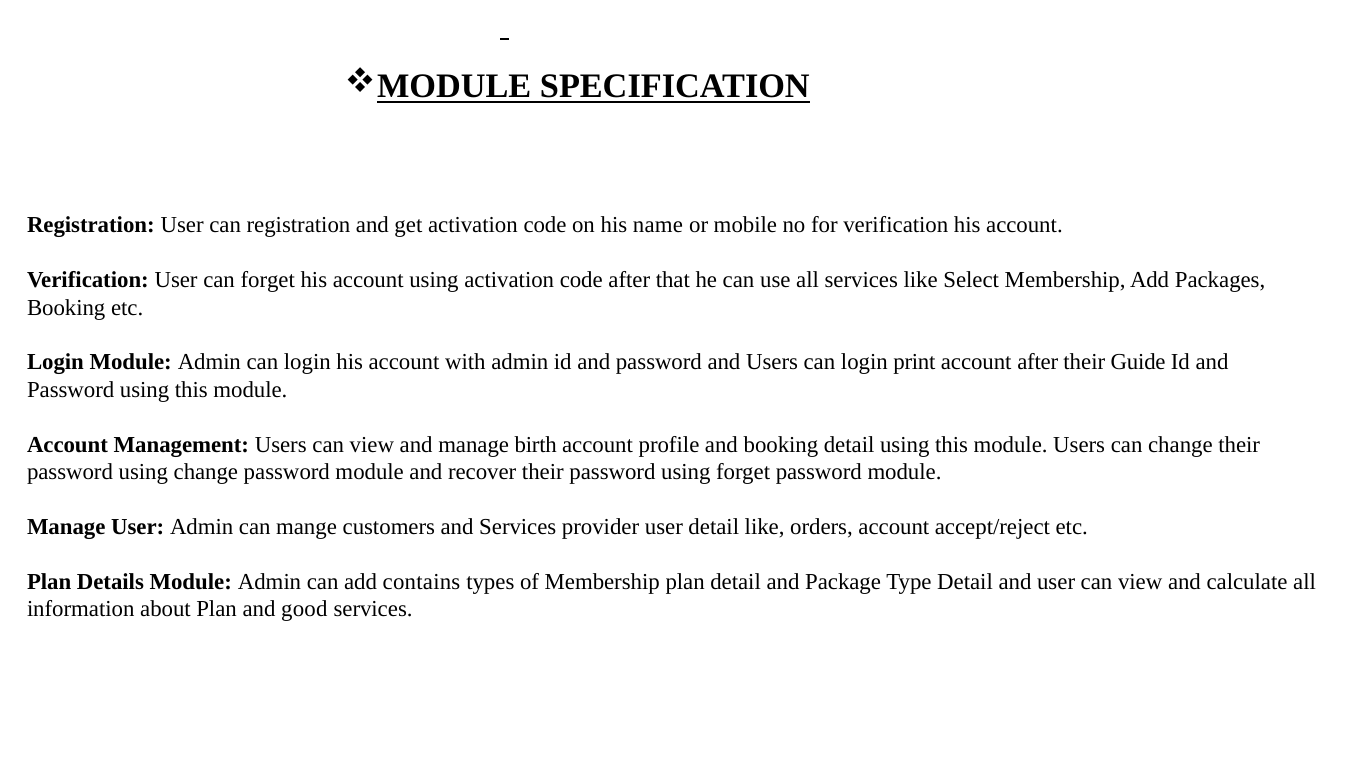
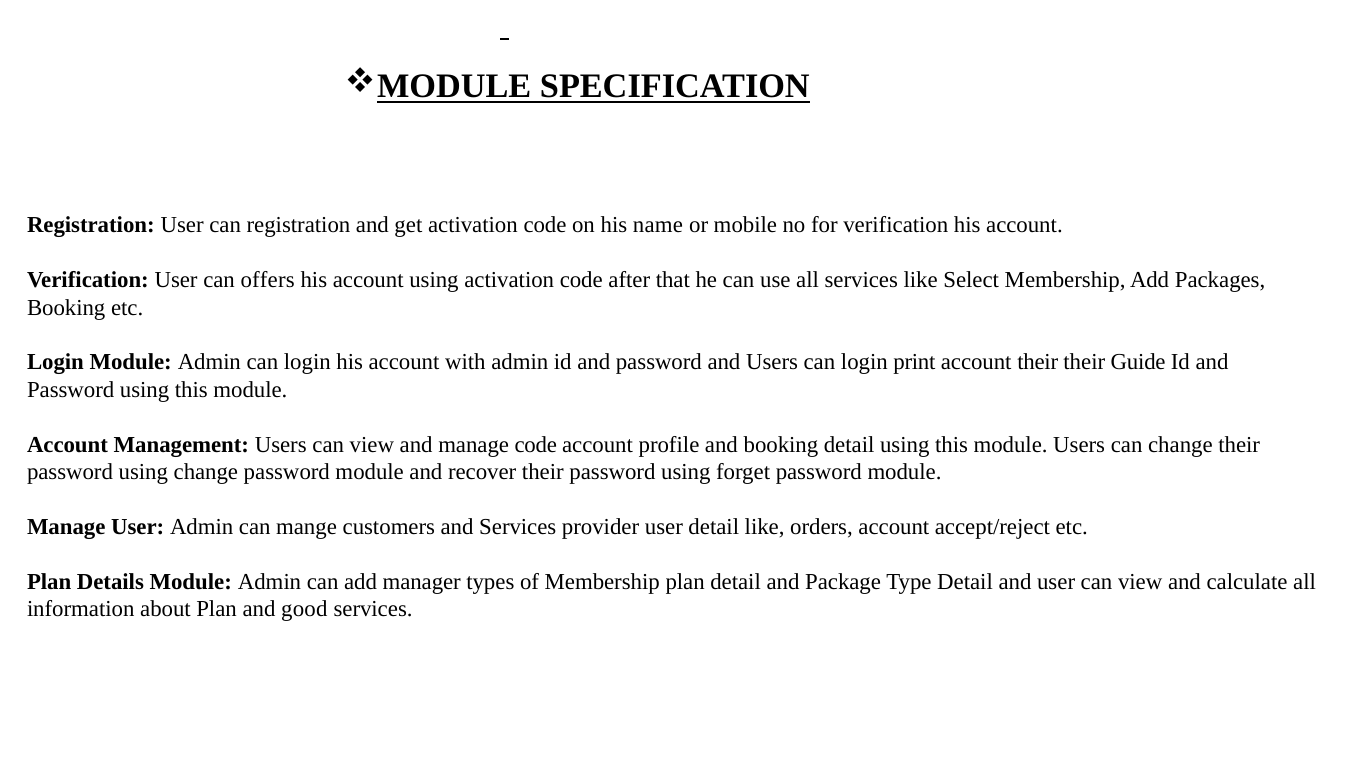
can forget: forget -> offers
account after: after -> their
manage birth: birth -> code
contains: contains -> manager
